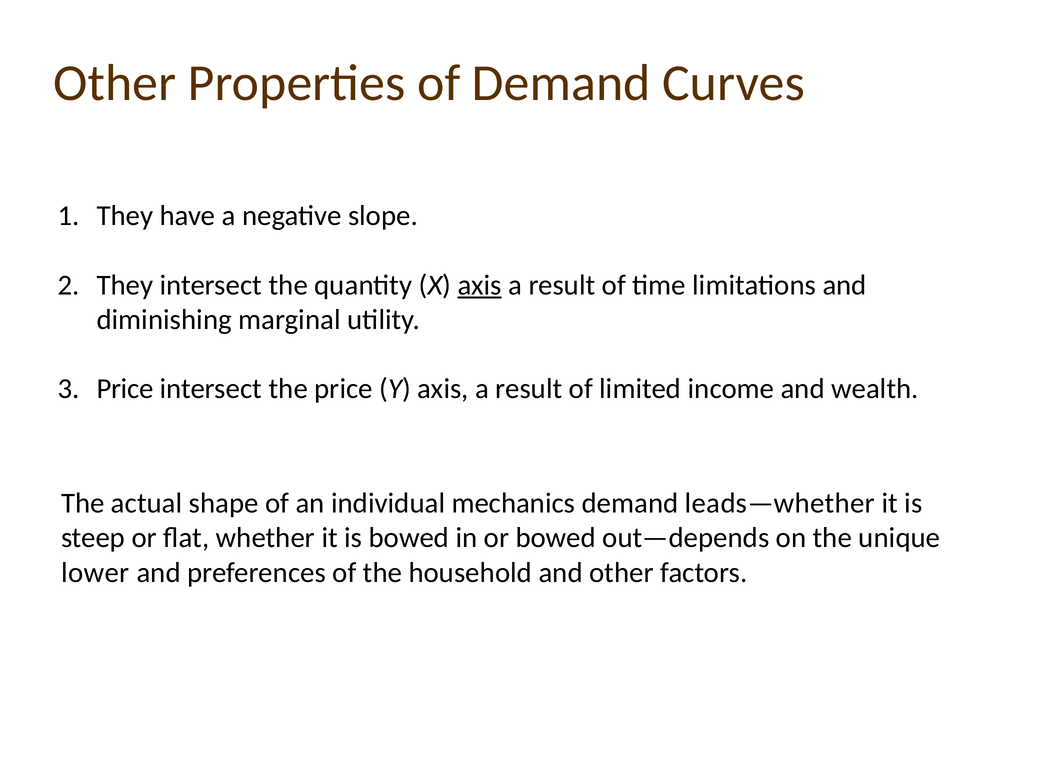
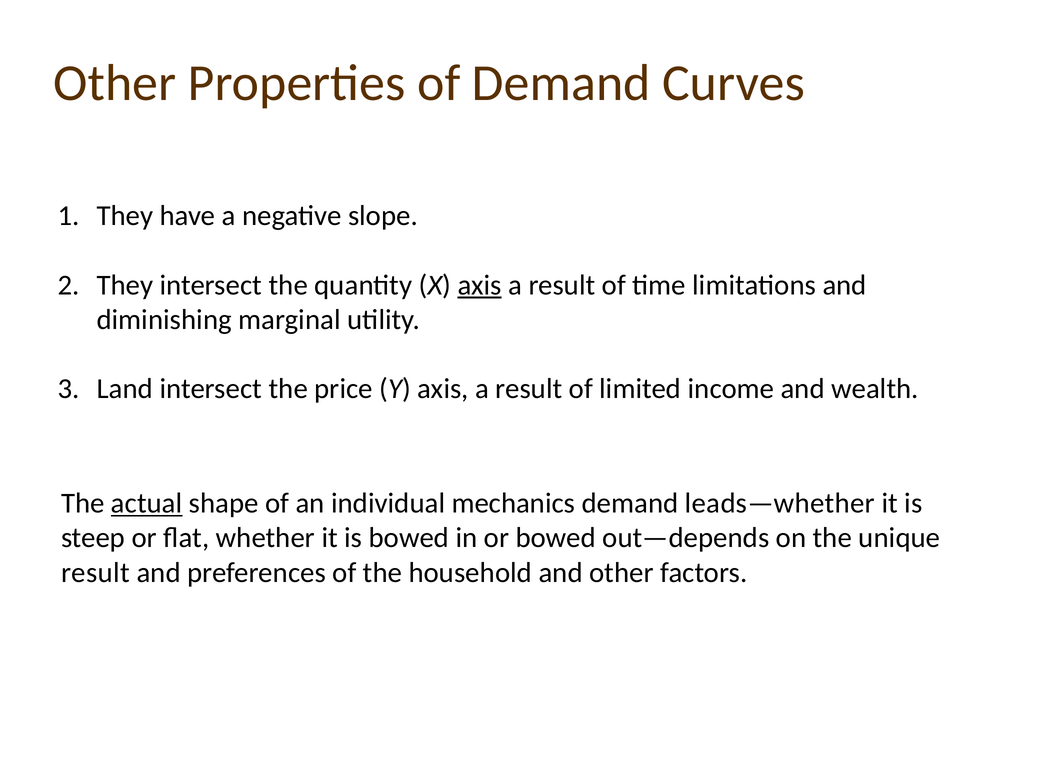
Price at (125, 389): Price -> Land
actual underline: none -> present
lower at (95, 572): lower -> result
